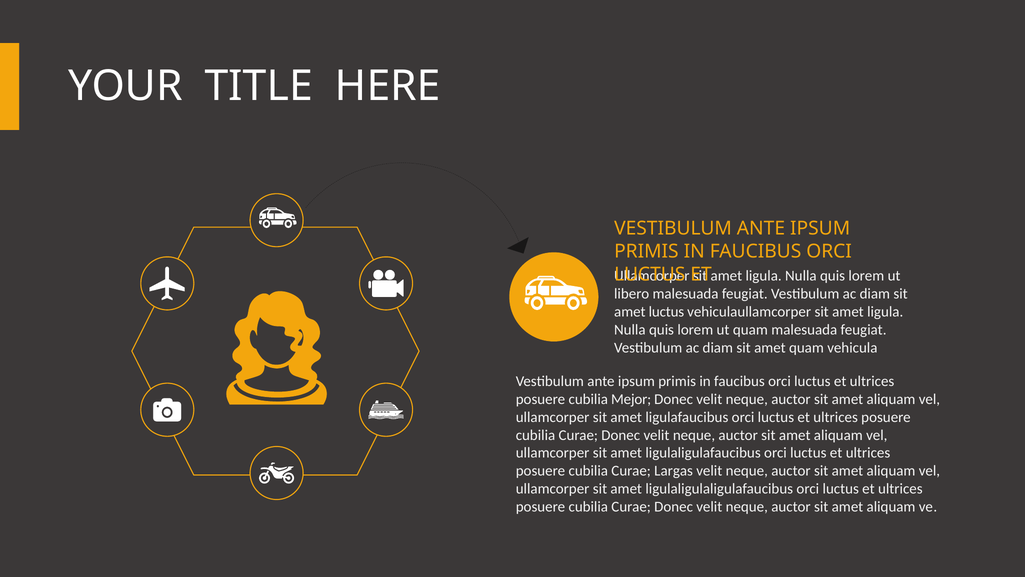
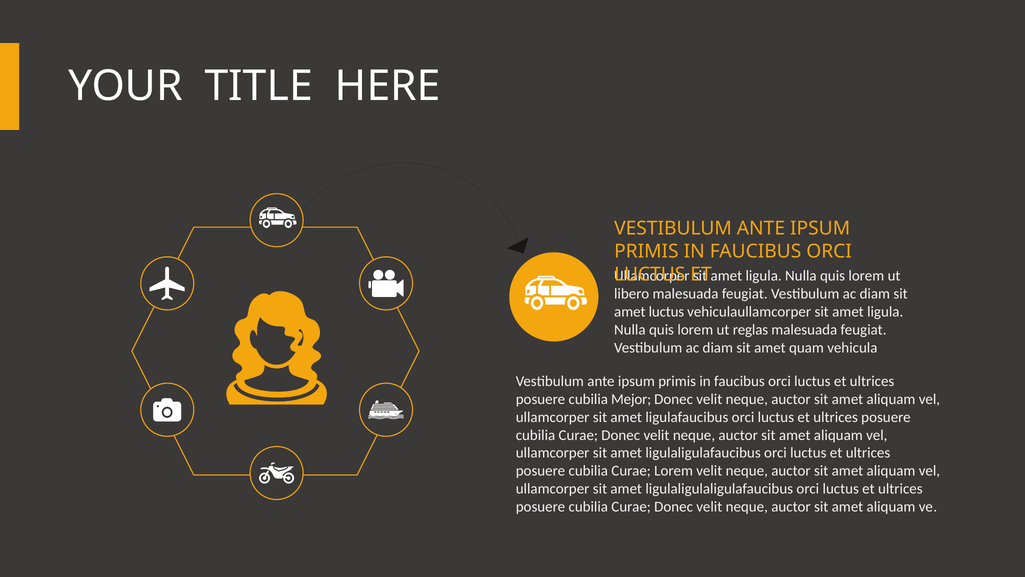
ut quam: quam -> reglas
Curae Largas: Largas -> Lorem
